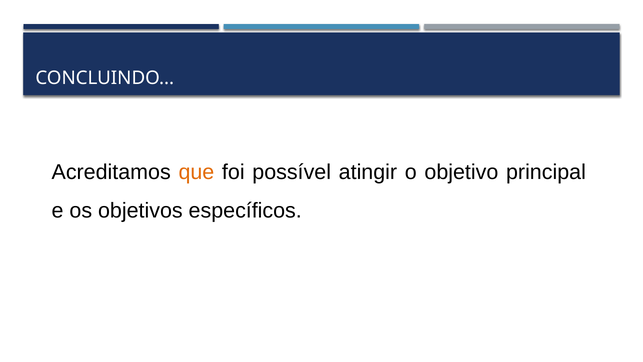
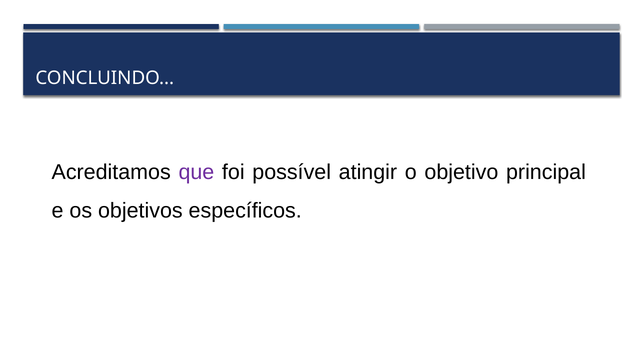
que colour: orange -> purple
